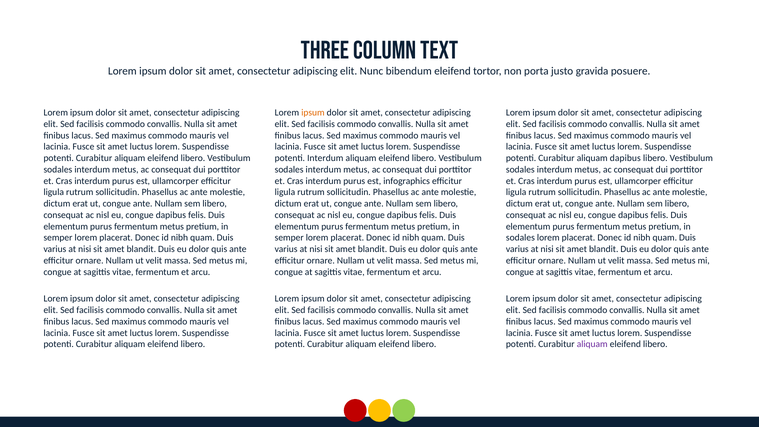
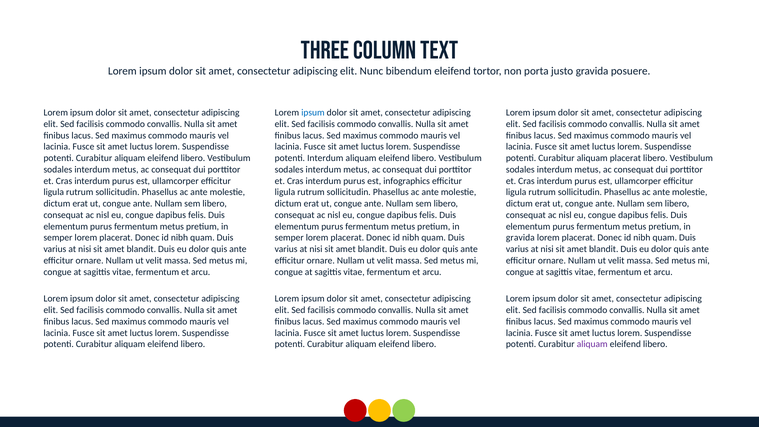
ipsum at (313, 113) colour: orange -> blue
aliquam dapibus: dapibus -> placerat
sodales at (520, 238): sodales -> gravida
